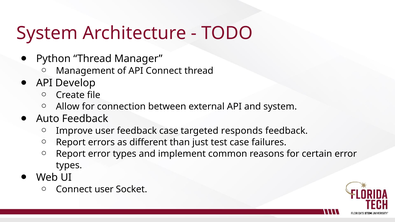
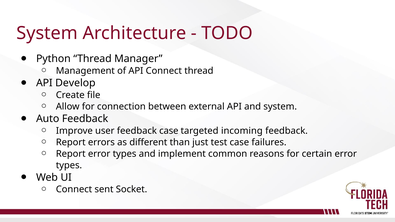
responds: responds -> incoming
Connect user: user -> sent
